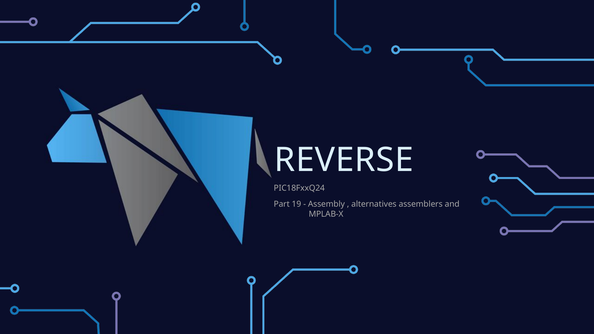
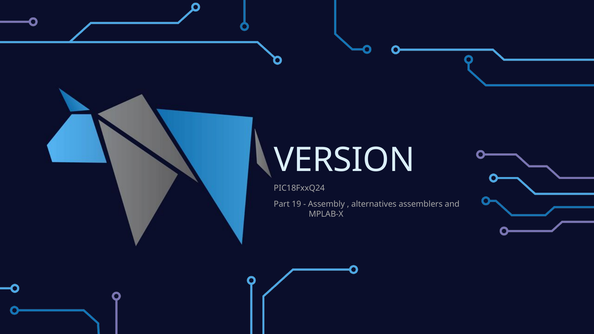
REVERSE: REVERSE -> VERSION
